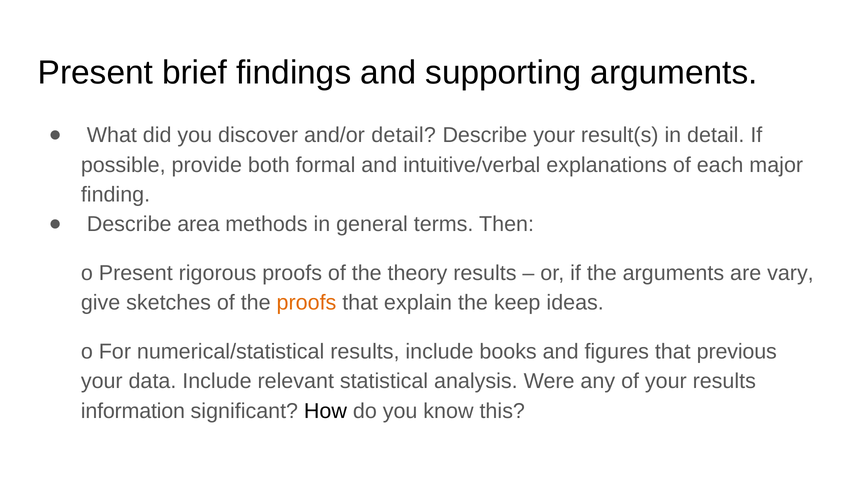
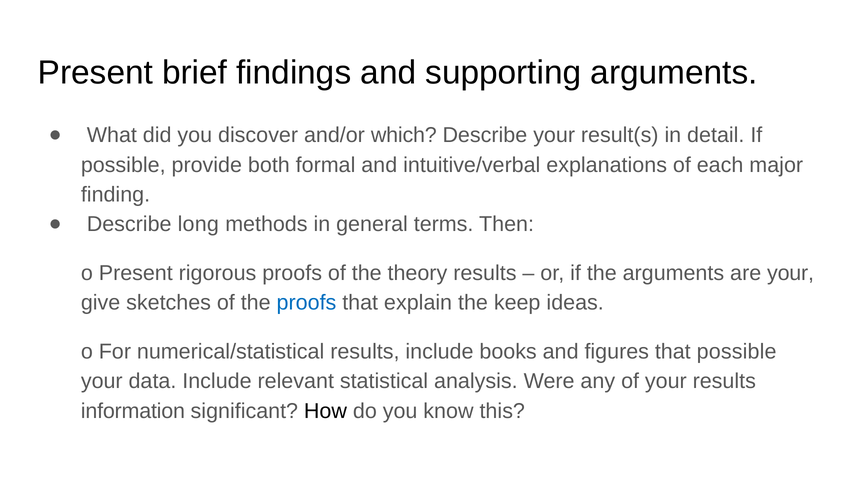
and/or detail: detail -> which
area: area -> long
are vary: vary -> your
proofs at (306, 303) colour: orange -> blue
that previous: previous -> possible
